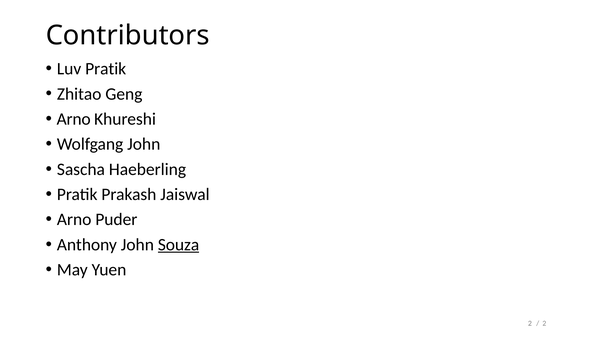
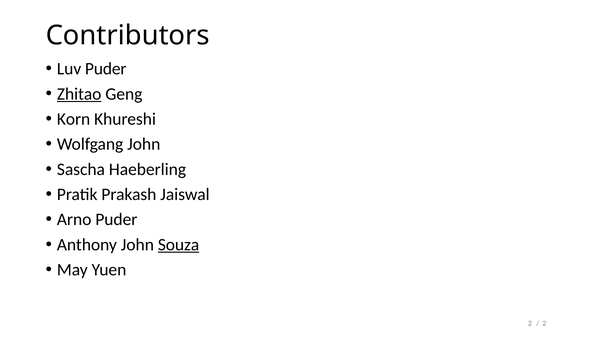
Luv Pratik: Pratik -> Puder
Zhitao underline: none -> present
Arno at (74, 119): Arno -> Korn
